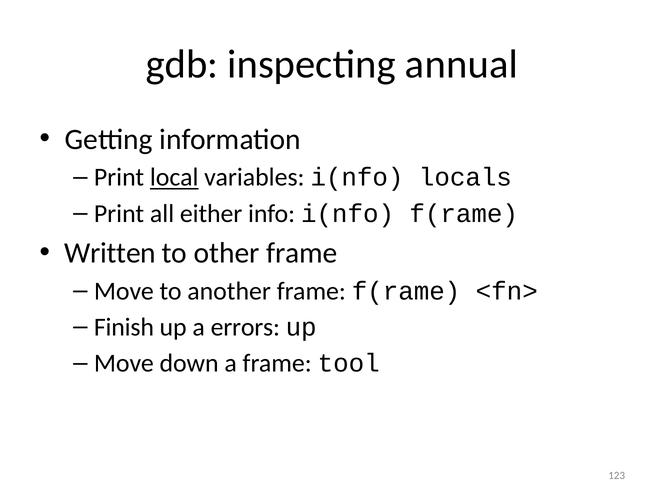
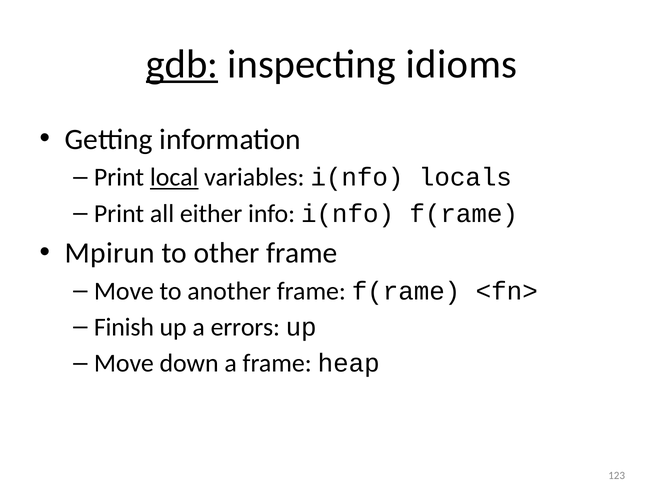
gdb underline: none -> present
annual: annual -> idioms
Written: Written -> Mpirun
tool: tool -> heap
